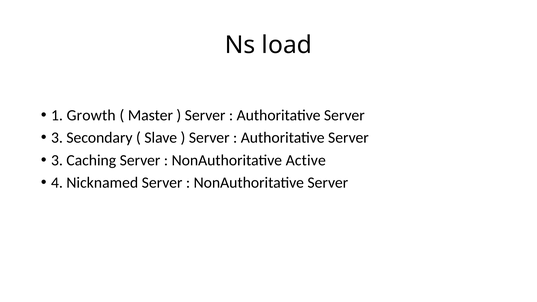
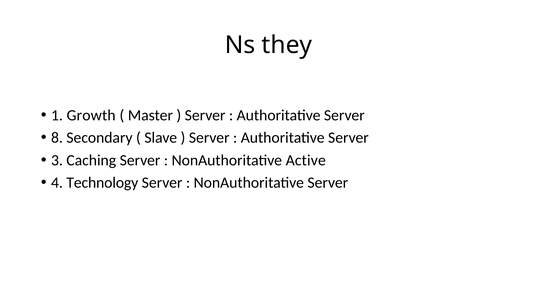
load: load -> they
3 at (57, 138): 3 -> 8
Nicknamed: Nicknamed -> Technology
